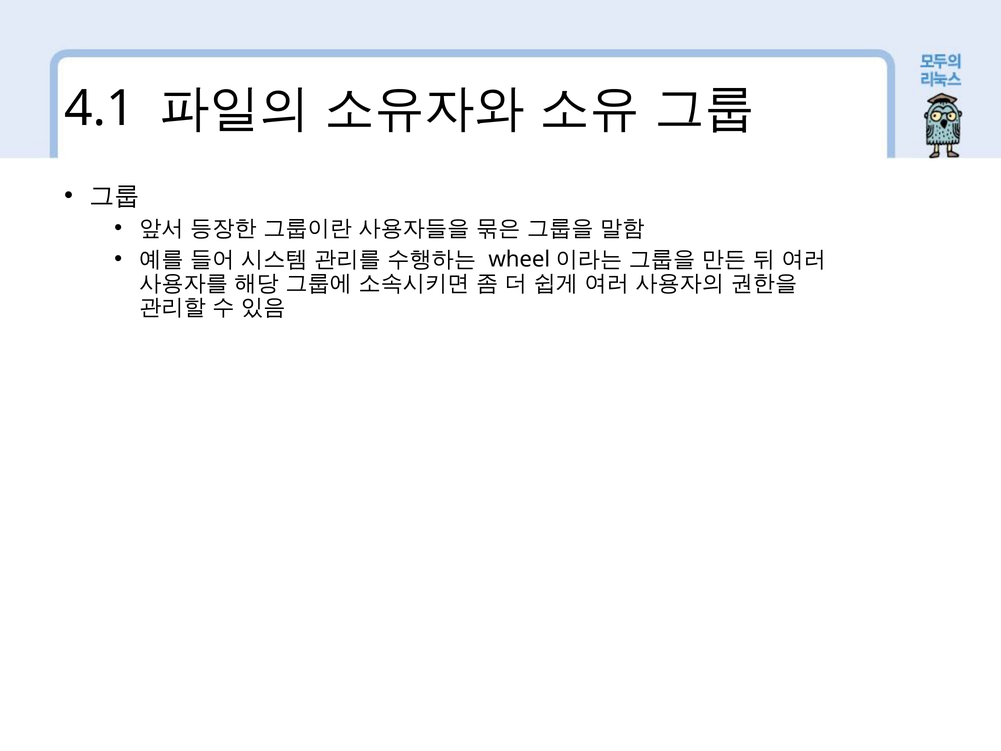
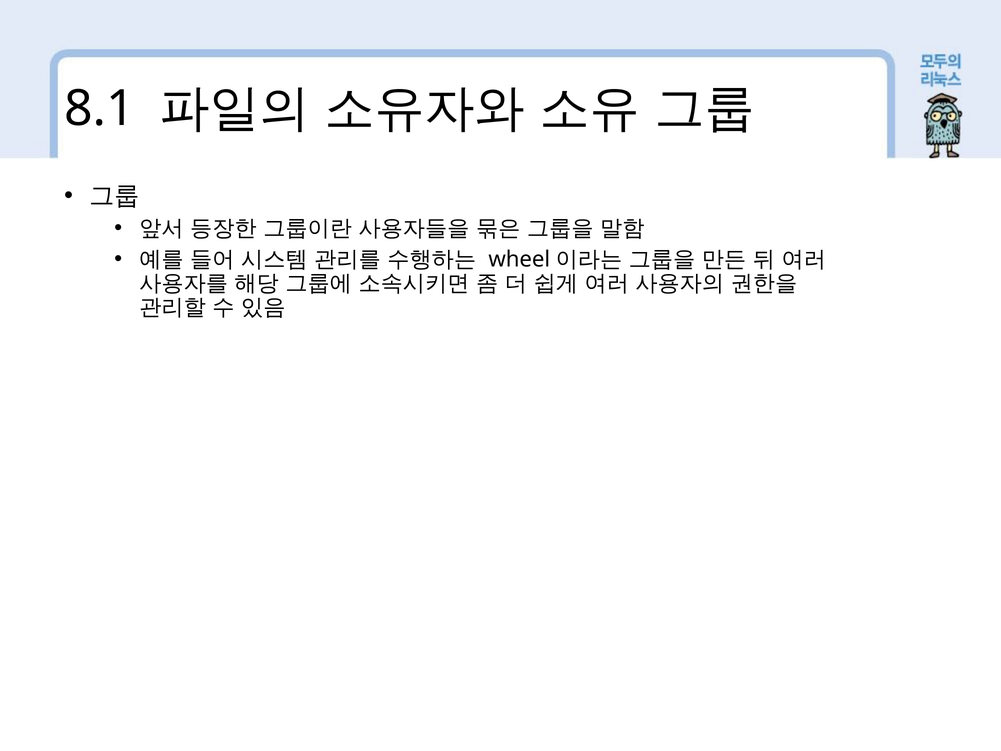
4.1: 4.1 -> 8.1
